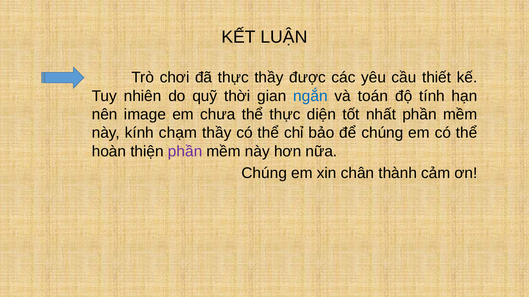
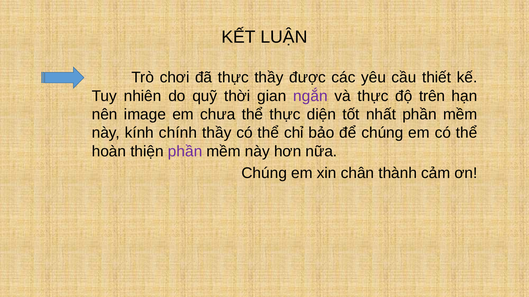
ngắn colour: blue -> purple
và toán: toán -> thực
tính: tính -> trên
chạm: chạm -> chính
